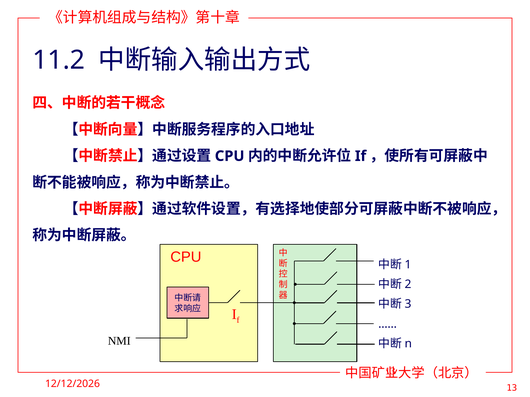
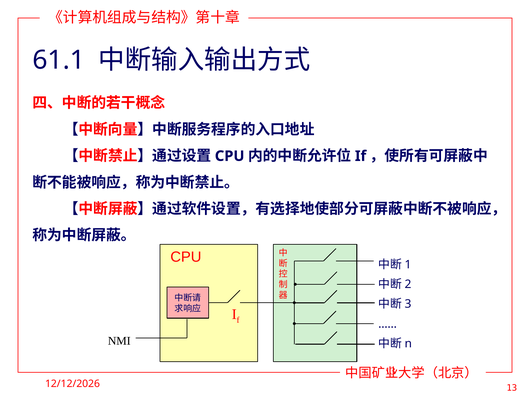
11.2: 11.2 -> 61.1
